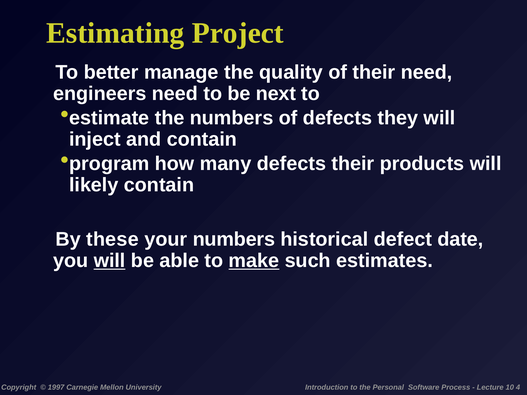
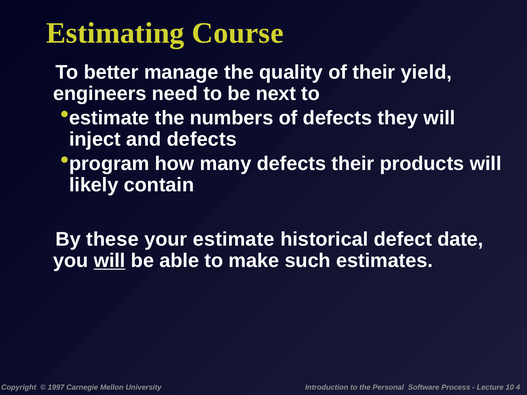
Project: Project -> Course
their need: need -> yield
and contain: contain -> defects
your numbers: numbers -> estimate
make underline: present -> none
